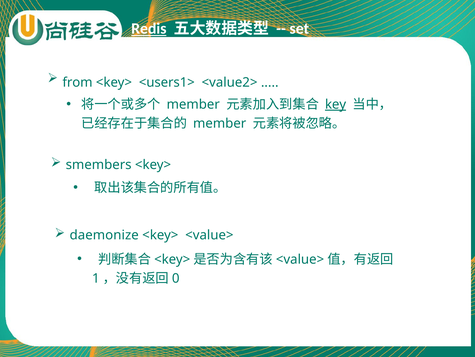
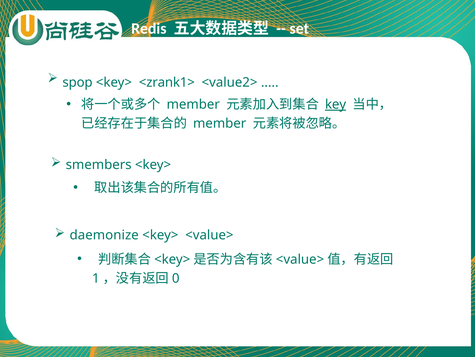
Redis underline: present -> none
from: from -> spop
<users1>: <users1> -> <zrank1>
